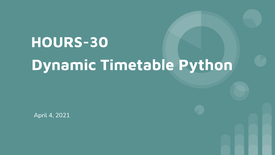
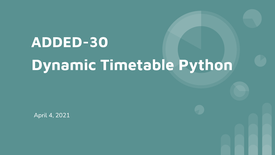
HOURS-30: HOURS-30 -> ADDED-30
